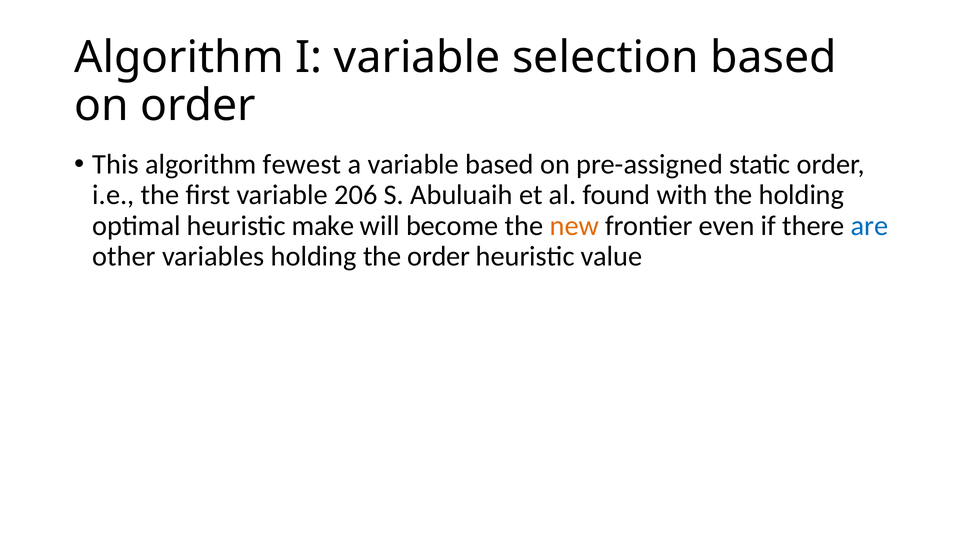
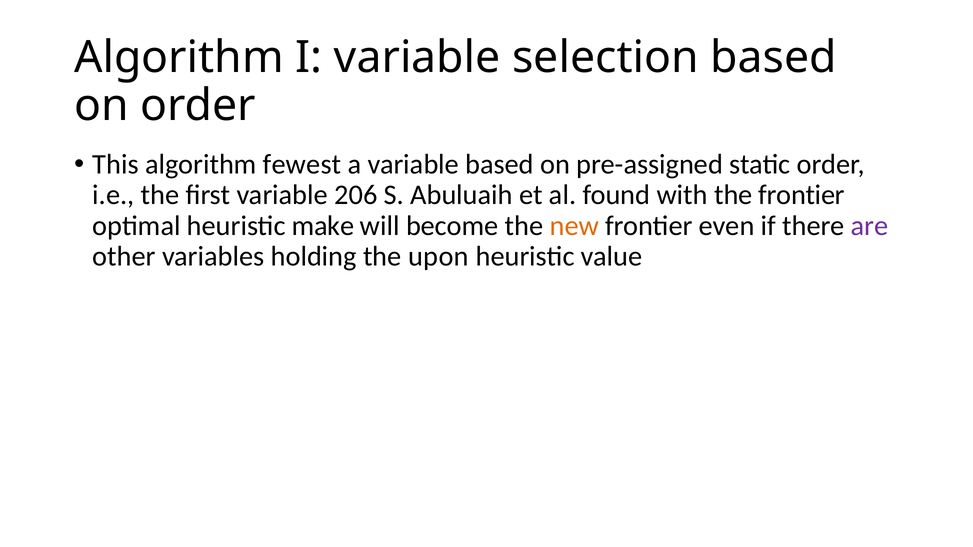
the holding: holding -> frontier
are colour: blue -> purple
the order: order -> upon
